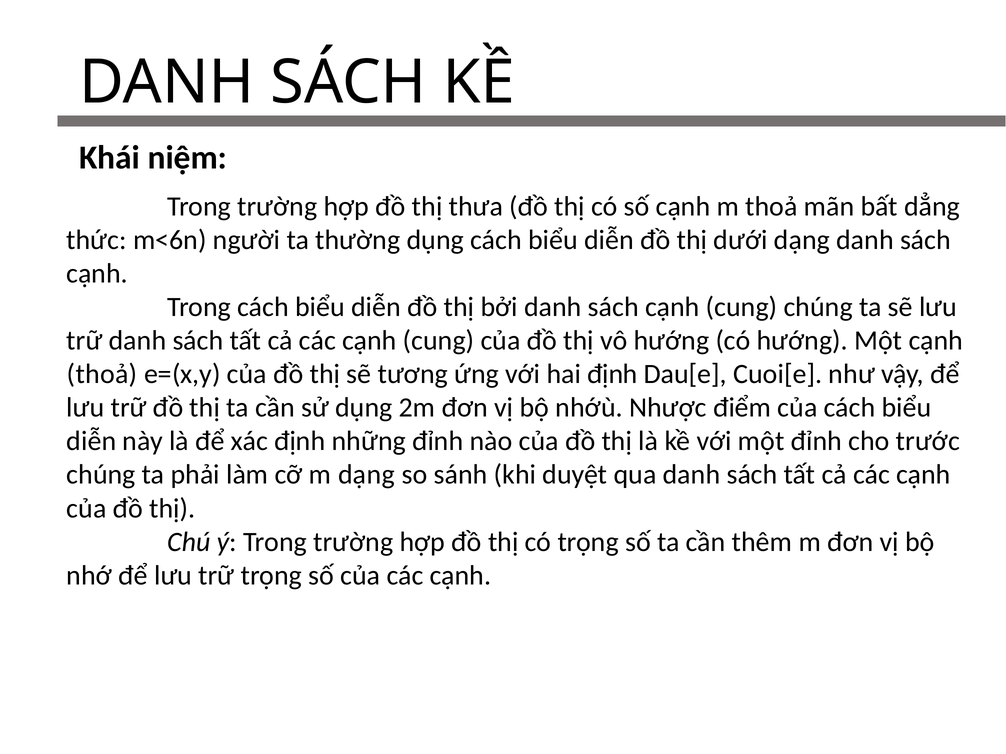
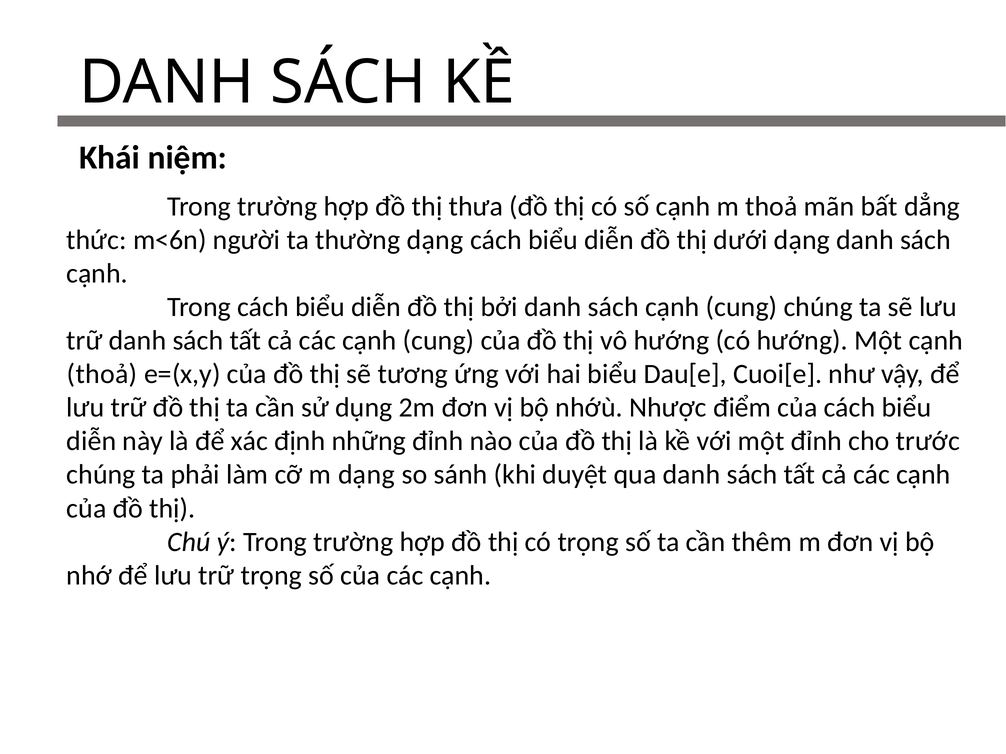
thường dụng: dụng -> dạng
hai định: định -> biểu
